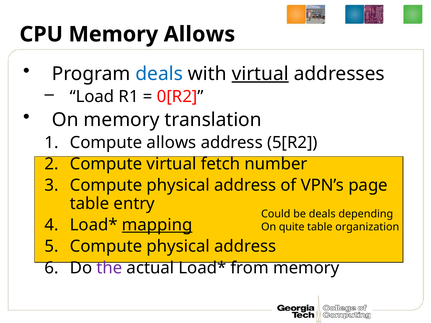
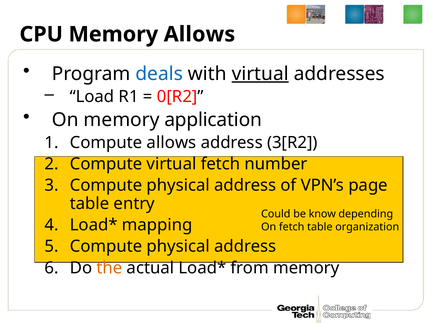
translation: translation -> application
5[R2: 5[R2 -> 3[R2
be deals: deals -> know
mapping underline: present -> none
On quite: quite -> fetch
the colour: purple -> orange
